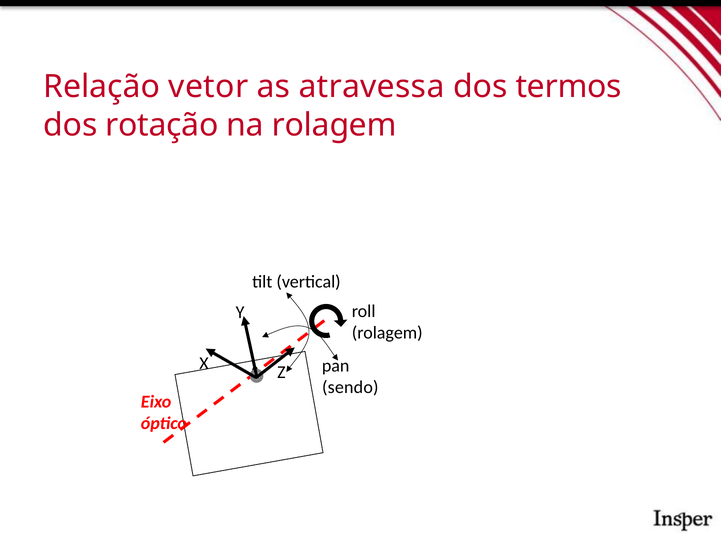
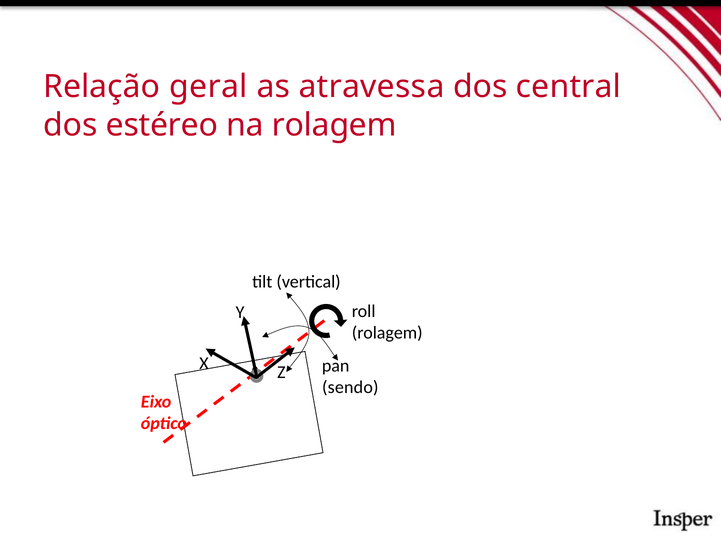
vetor: vetor -> geral
termos: termos -> central
rotação: rotação -> estéreo
